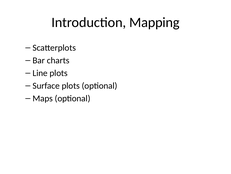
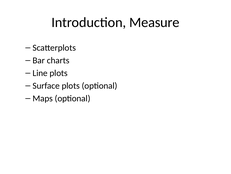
Mapping: Mapping -> Measure
